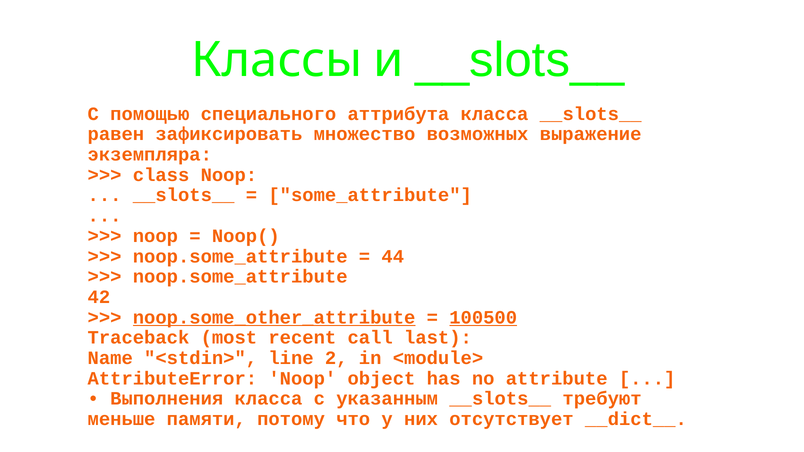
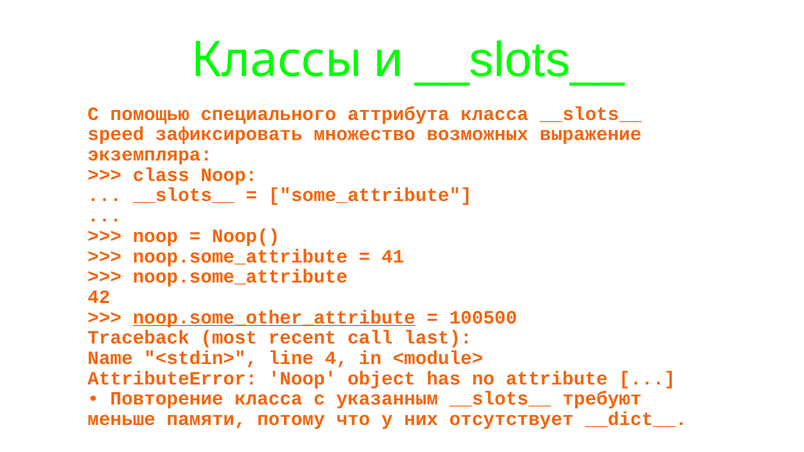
равен: равен -> speed
44: 44 -> 41
100500 underline: present -> none
2: 2 -> 4
Выполнения: Выполнения -> Повторение
